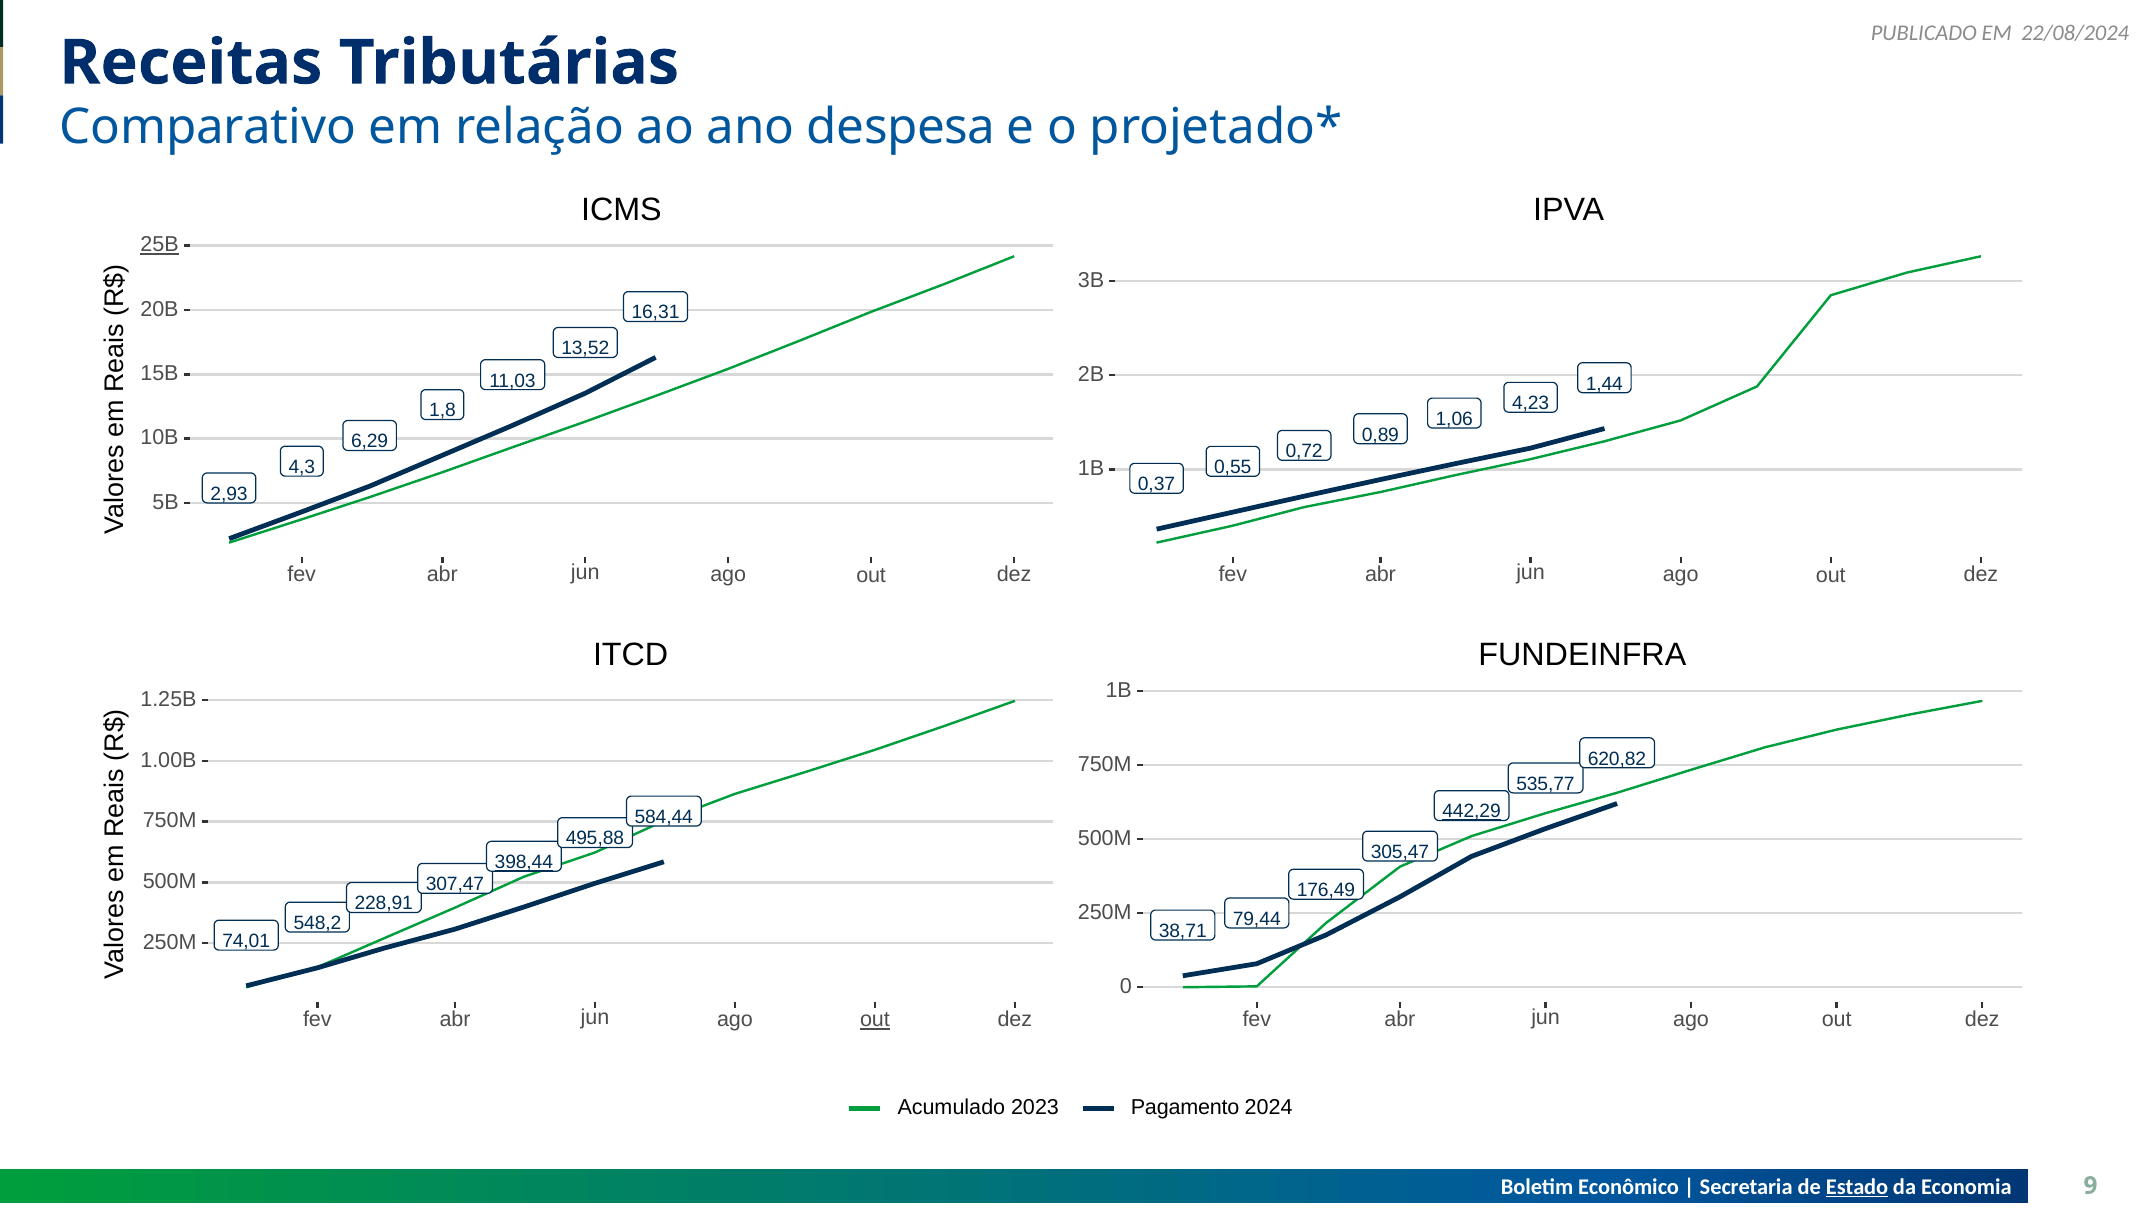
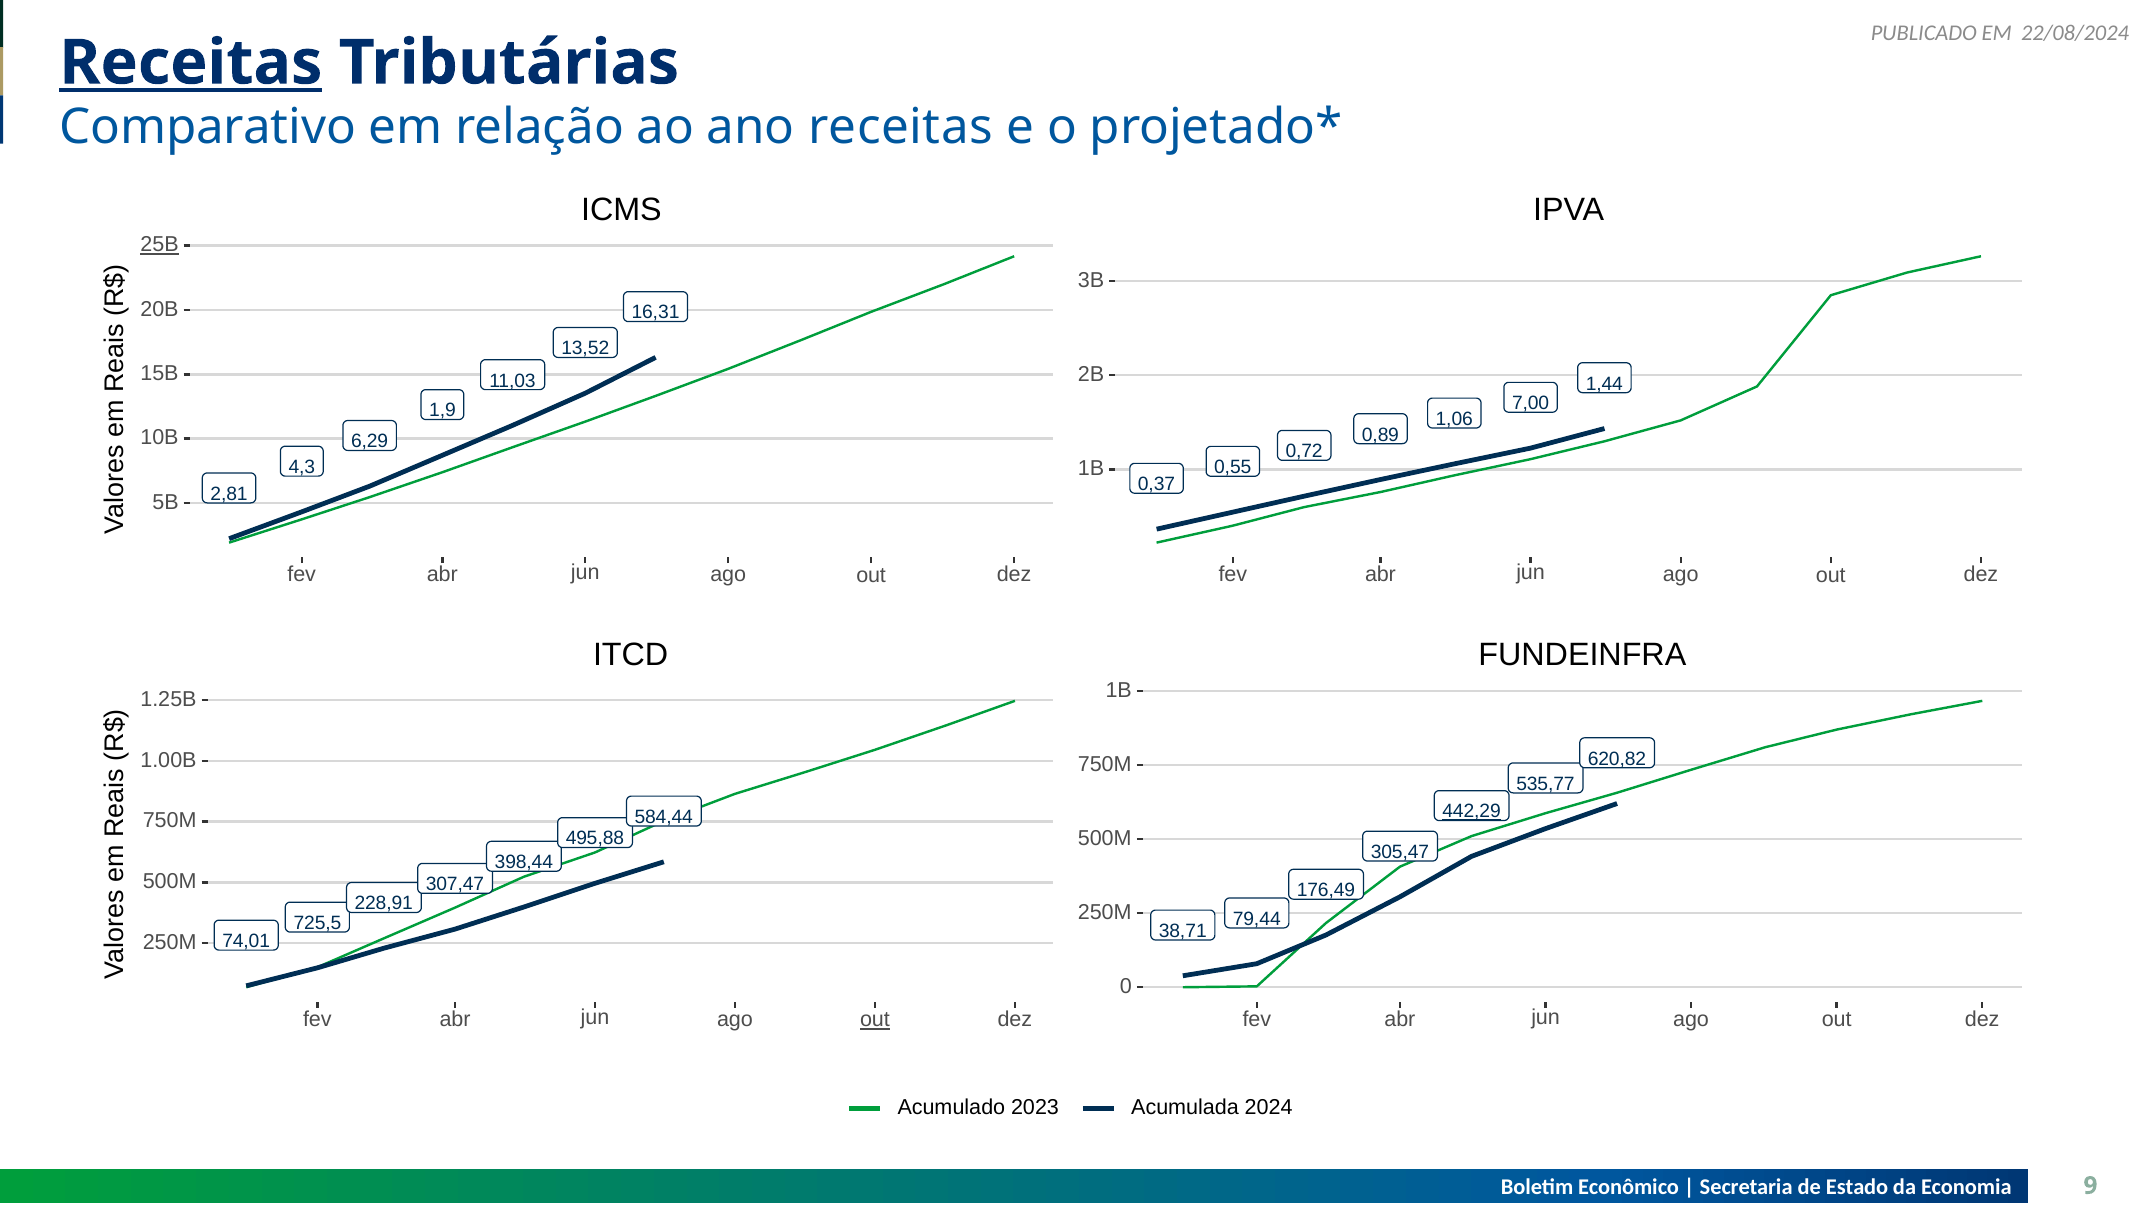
Receitas at (191, 63) underline: none -> present
ano despesa: despesa -> receitas
4,23: 4,23 -> 7,00
1,8: 1,8 -> 1,9
2,93: 2,93 -> 2,81
398,44 underline: present -> none
548,2: 548,2 -> 725,5
Pagamento: Pagamento -> Acumulada
Estado underline: present -> none
